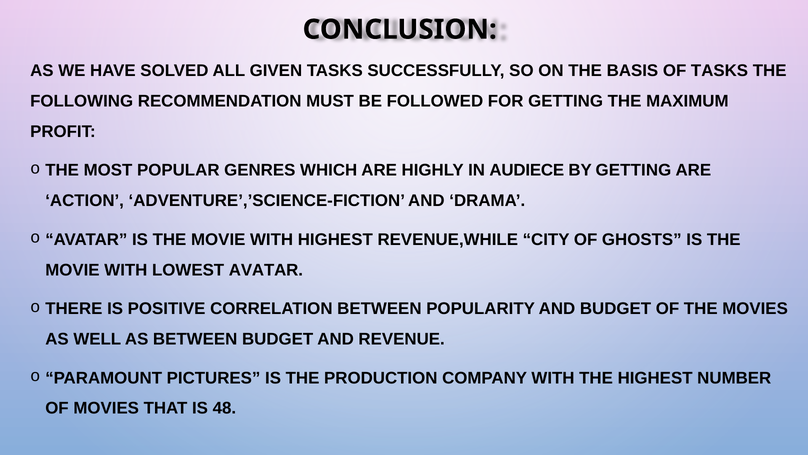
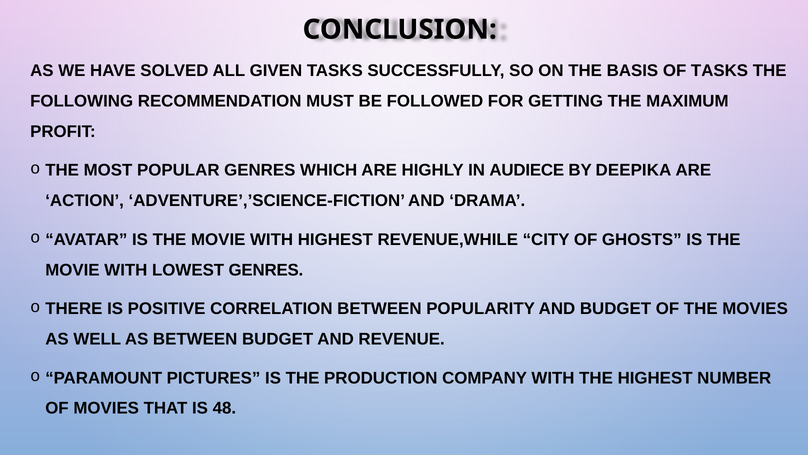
BY GETTING: GETTING -> DEEPIKA
LOWEST AVATAR: AVATAR -> GENRES
